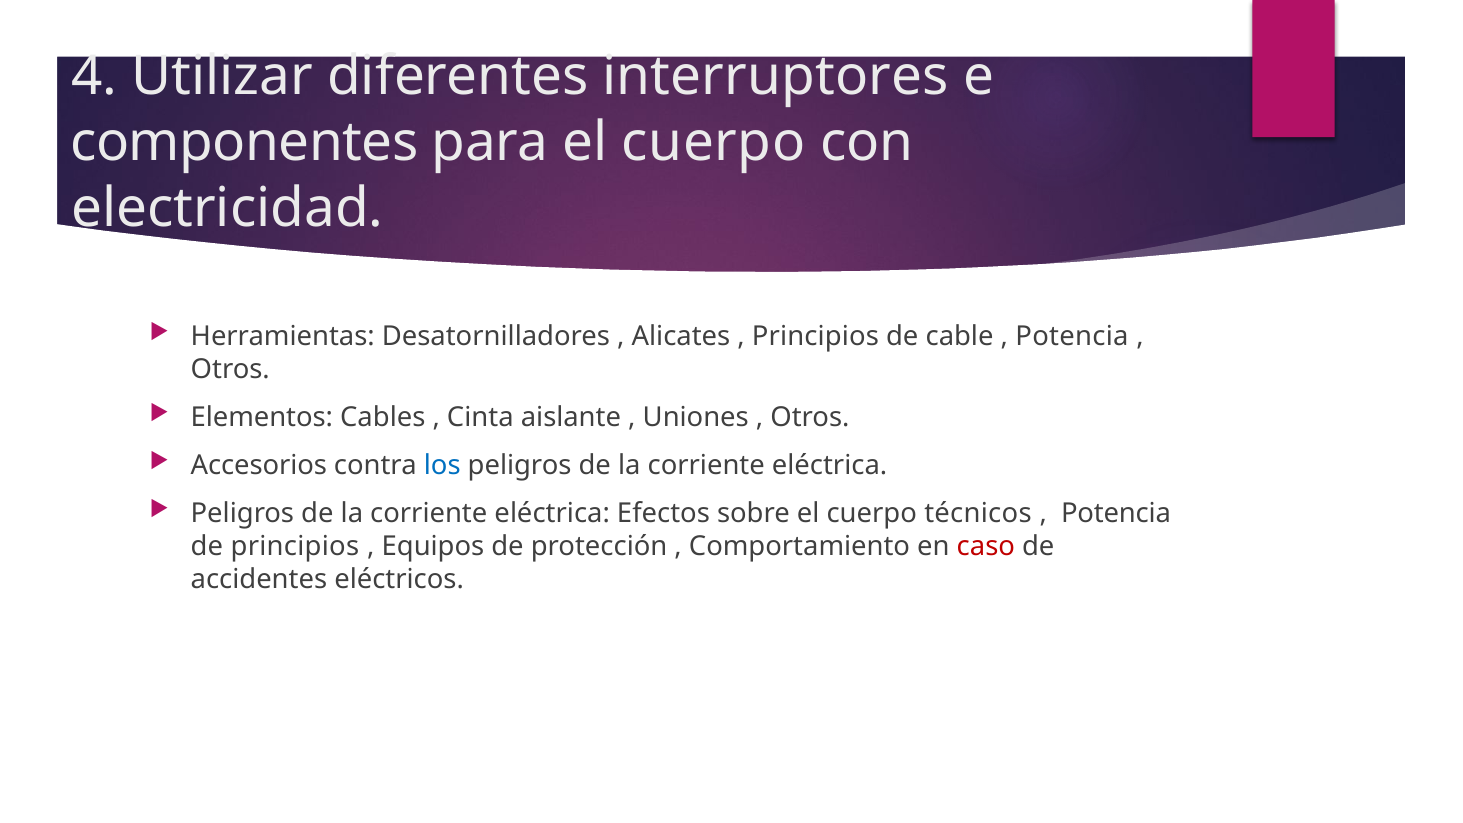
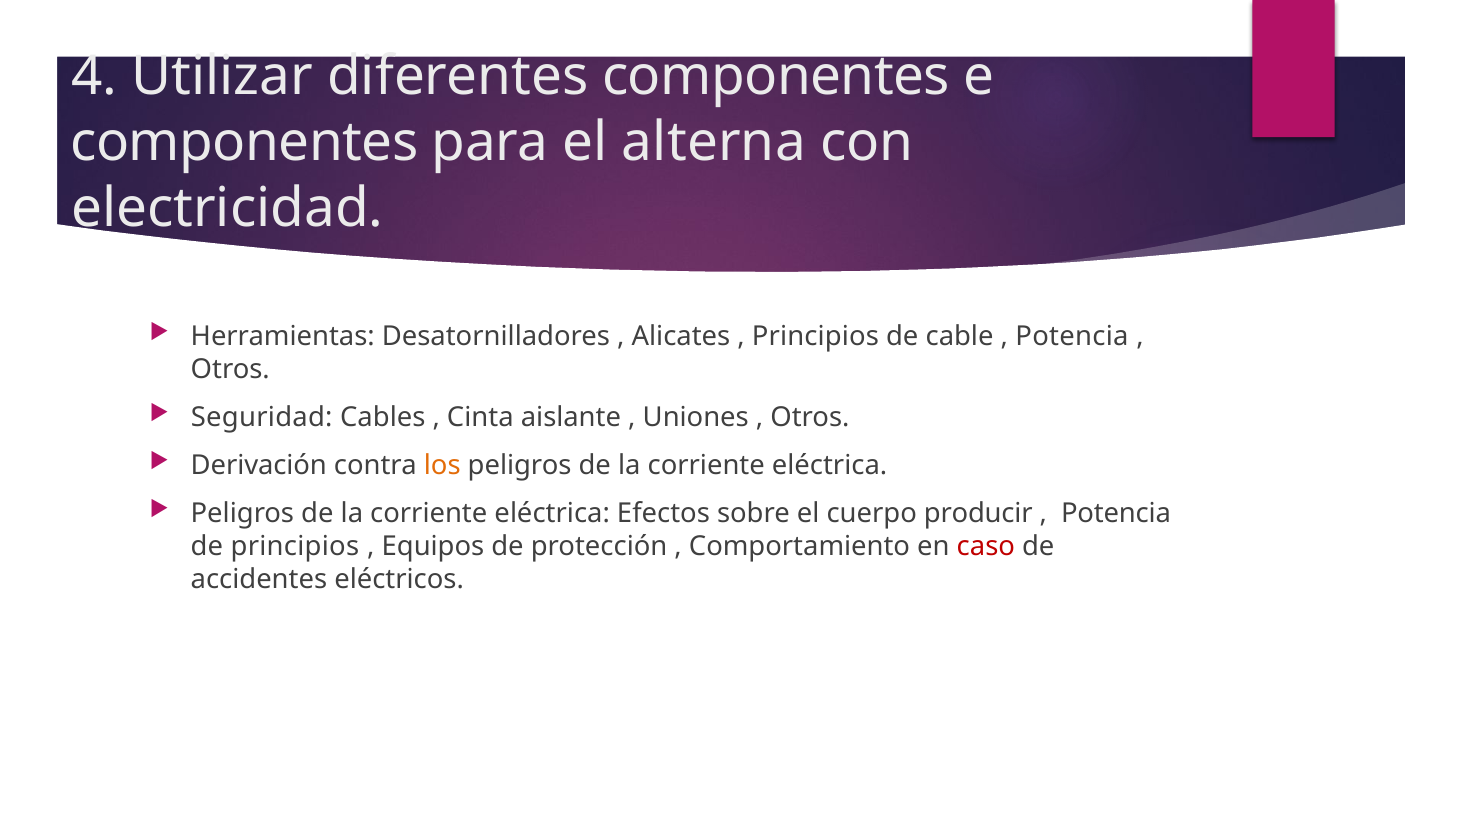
diferentes interruptores: interruptores -> componentes
para el cuerpo: cuerpo -> alterna
Elementos: Elementos -> Seguridad
Accesorios: Accesorios -> Derivación
los colour: blue -> orange
técnicos: técnicos -> producir
